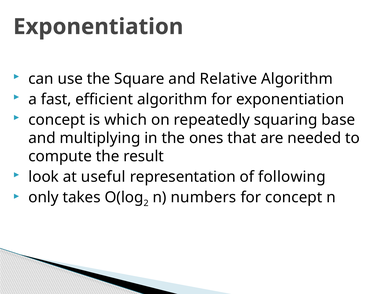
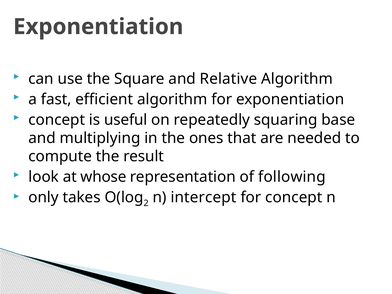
which: which -> useful
useful: useful -> whose
numbers: numbers -> intercept
